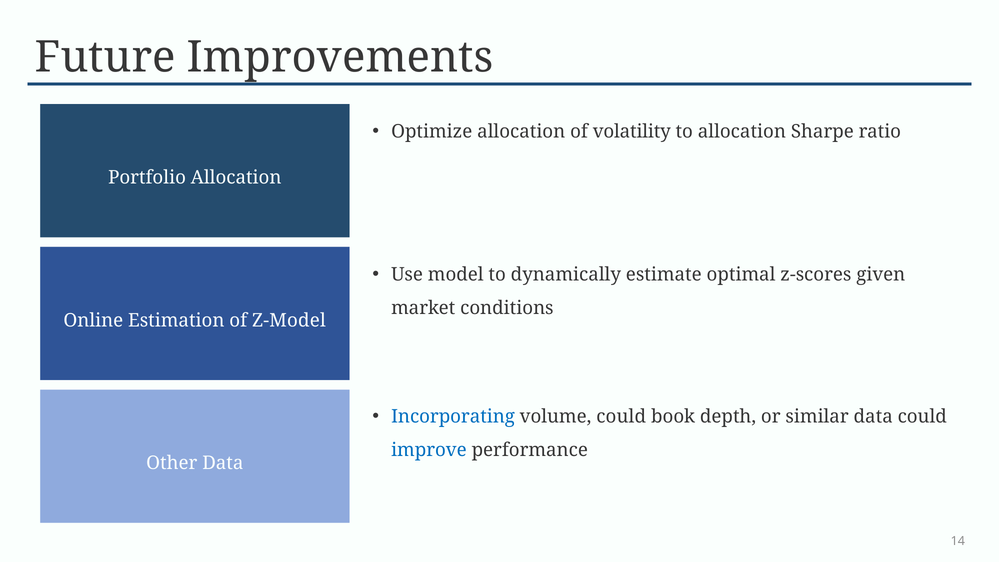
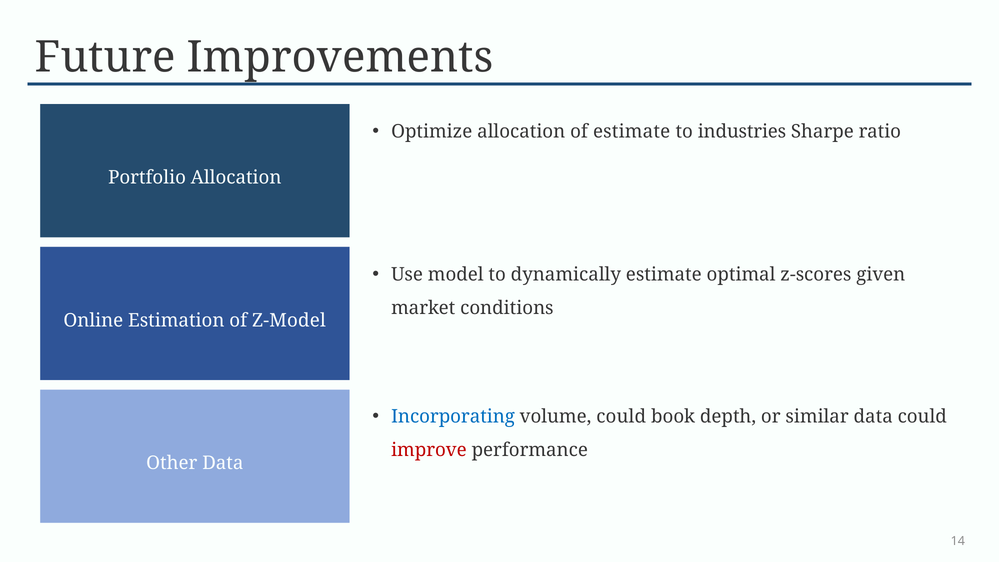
of volatility: volatility -> estimate
to allocation: allocation -> industries
improve colour: blue -> red
